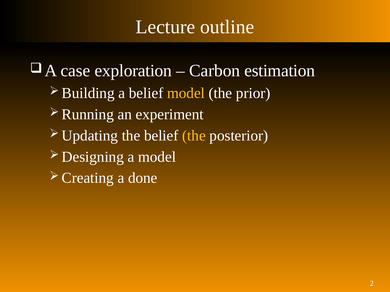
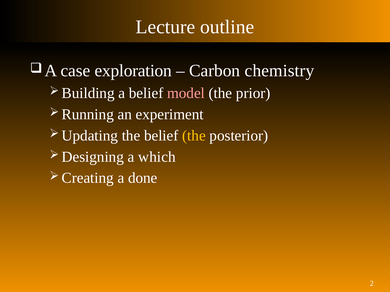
estimation: estimation -> chemistry
model at (186, 93) colour: yellow -> pink
a model: model -> which
